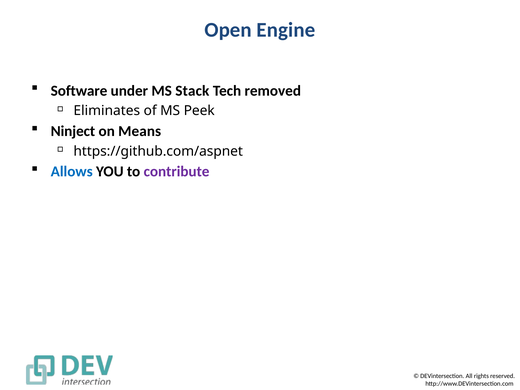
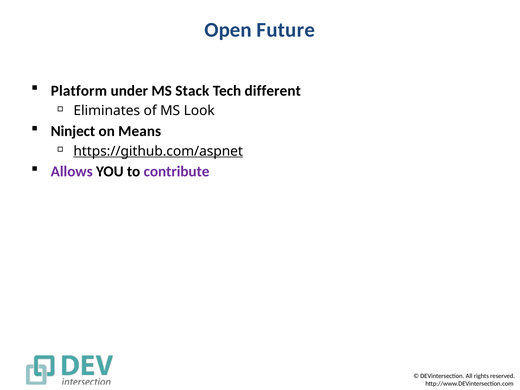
Engine: Engine -> Future
Software: Software -> Platform
removed: removed -> different
Peek: Peek -> Look
https://github.com/aspnet underline: none -> present
Allows colour: blue -> purple
